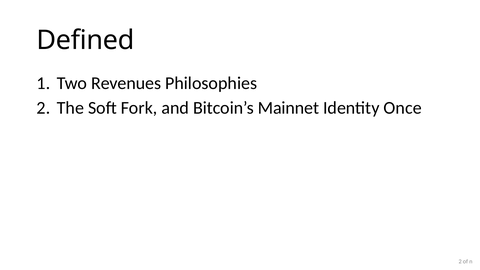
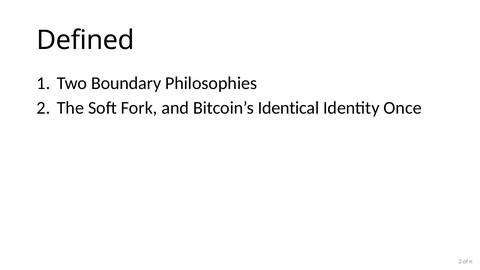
Revenues: Revenues -> Boundary
Mainnet: Mainnet -> Identical
